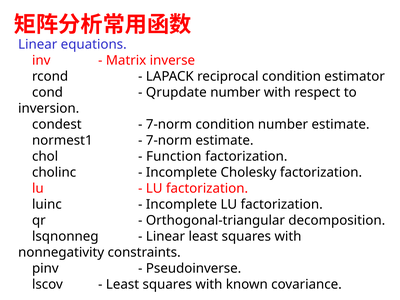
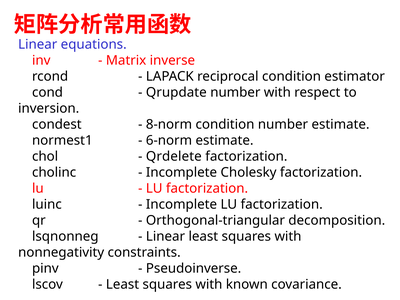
7-norm at (169, 124): 7-norm -> 8-norm
7-norm at (169, 140): 7-norm -> 6-norm
Function: Function -> Qrdelete
